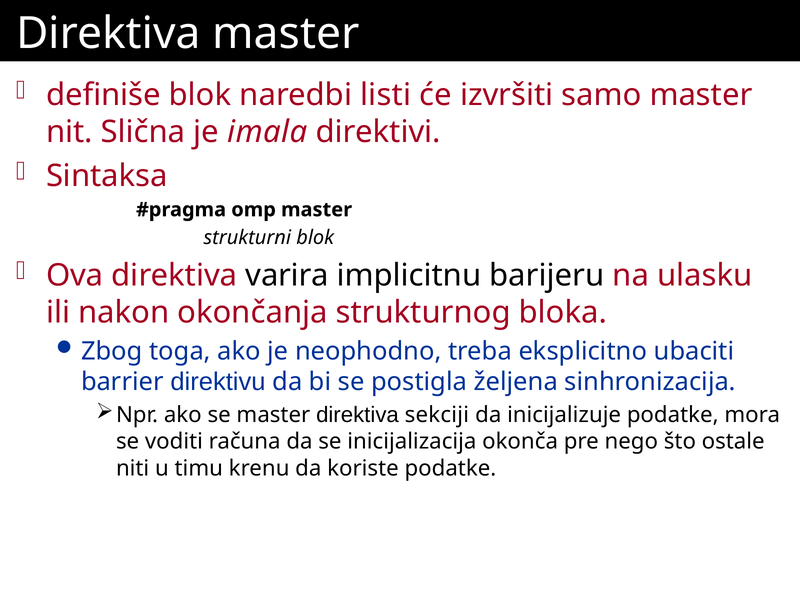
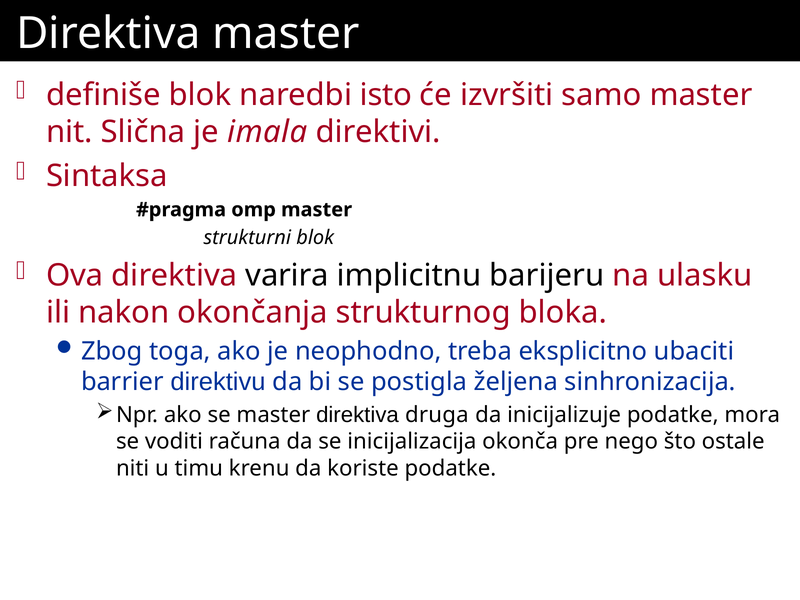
listi: listi -> isto
sekciji: sekciji -> druga
